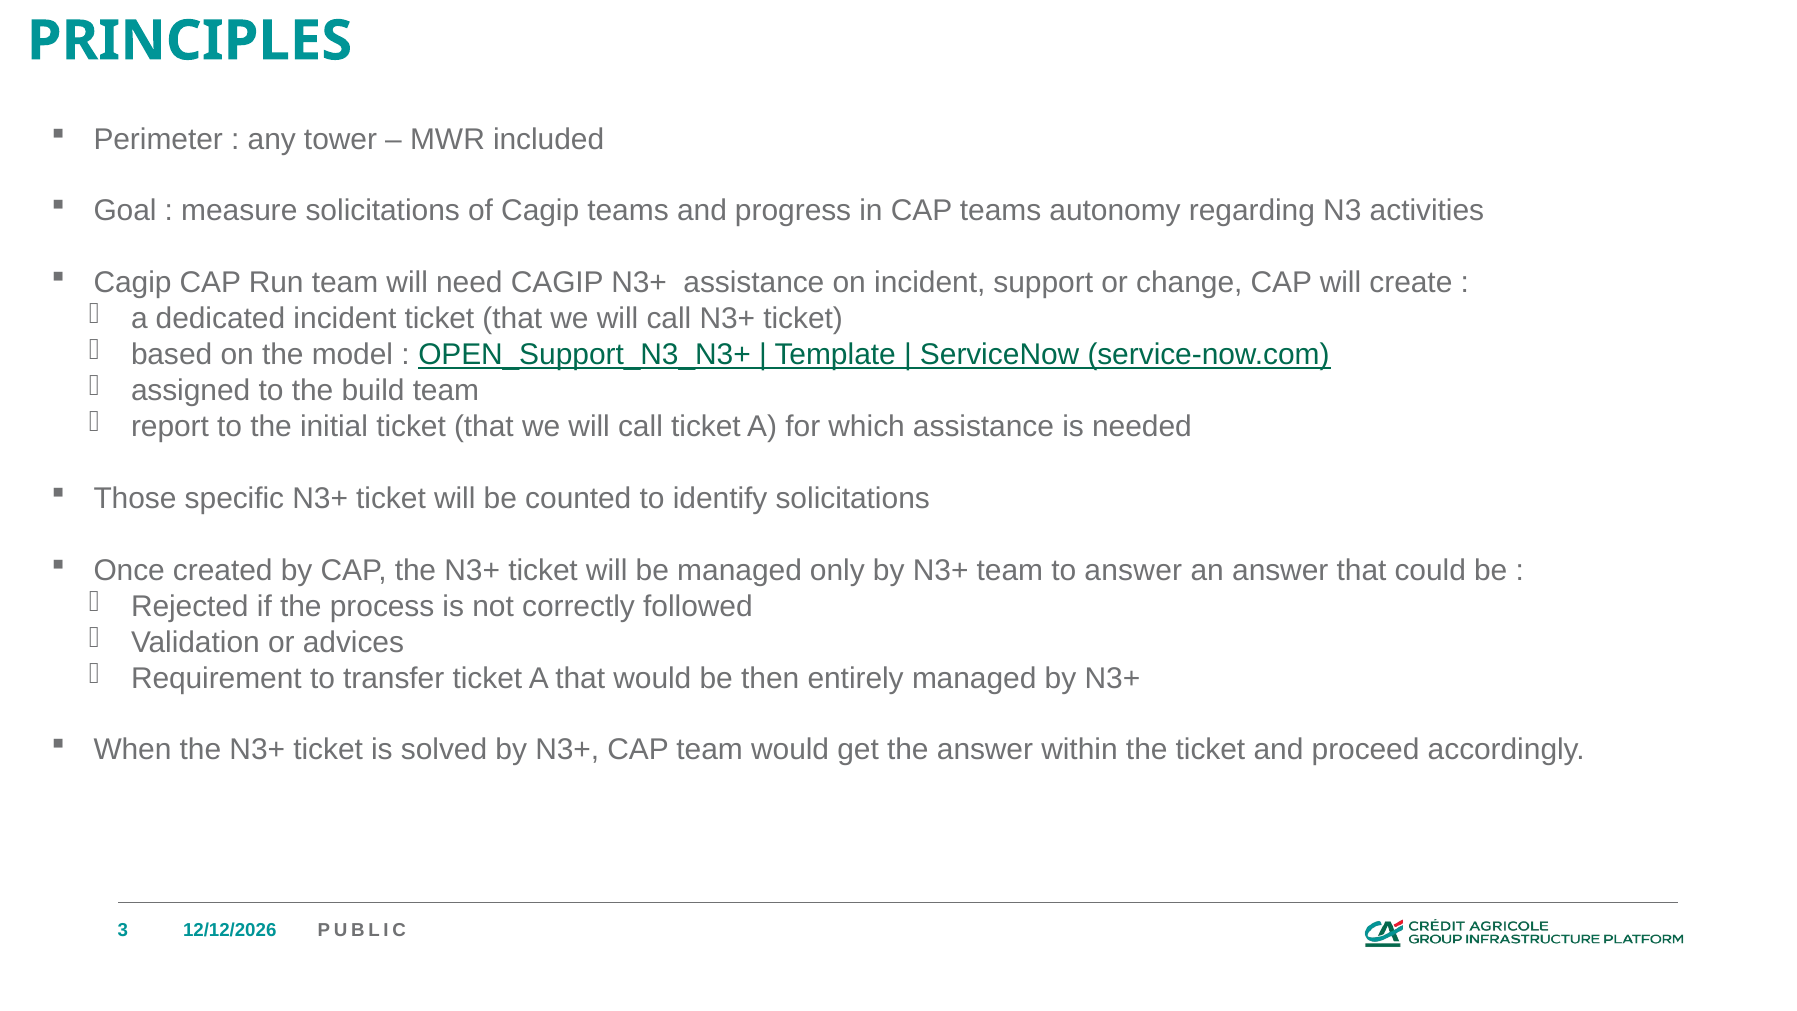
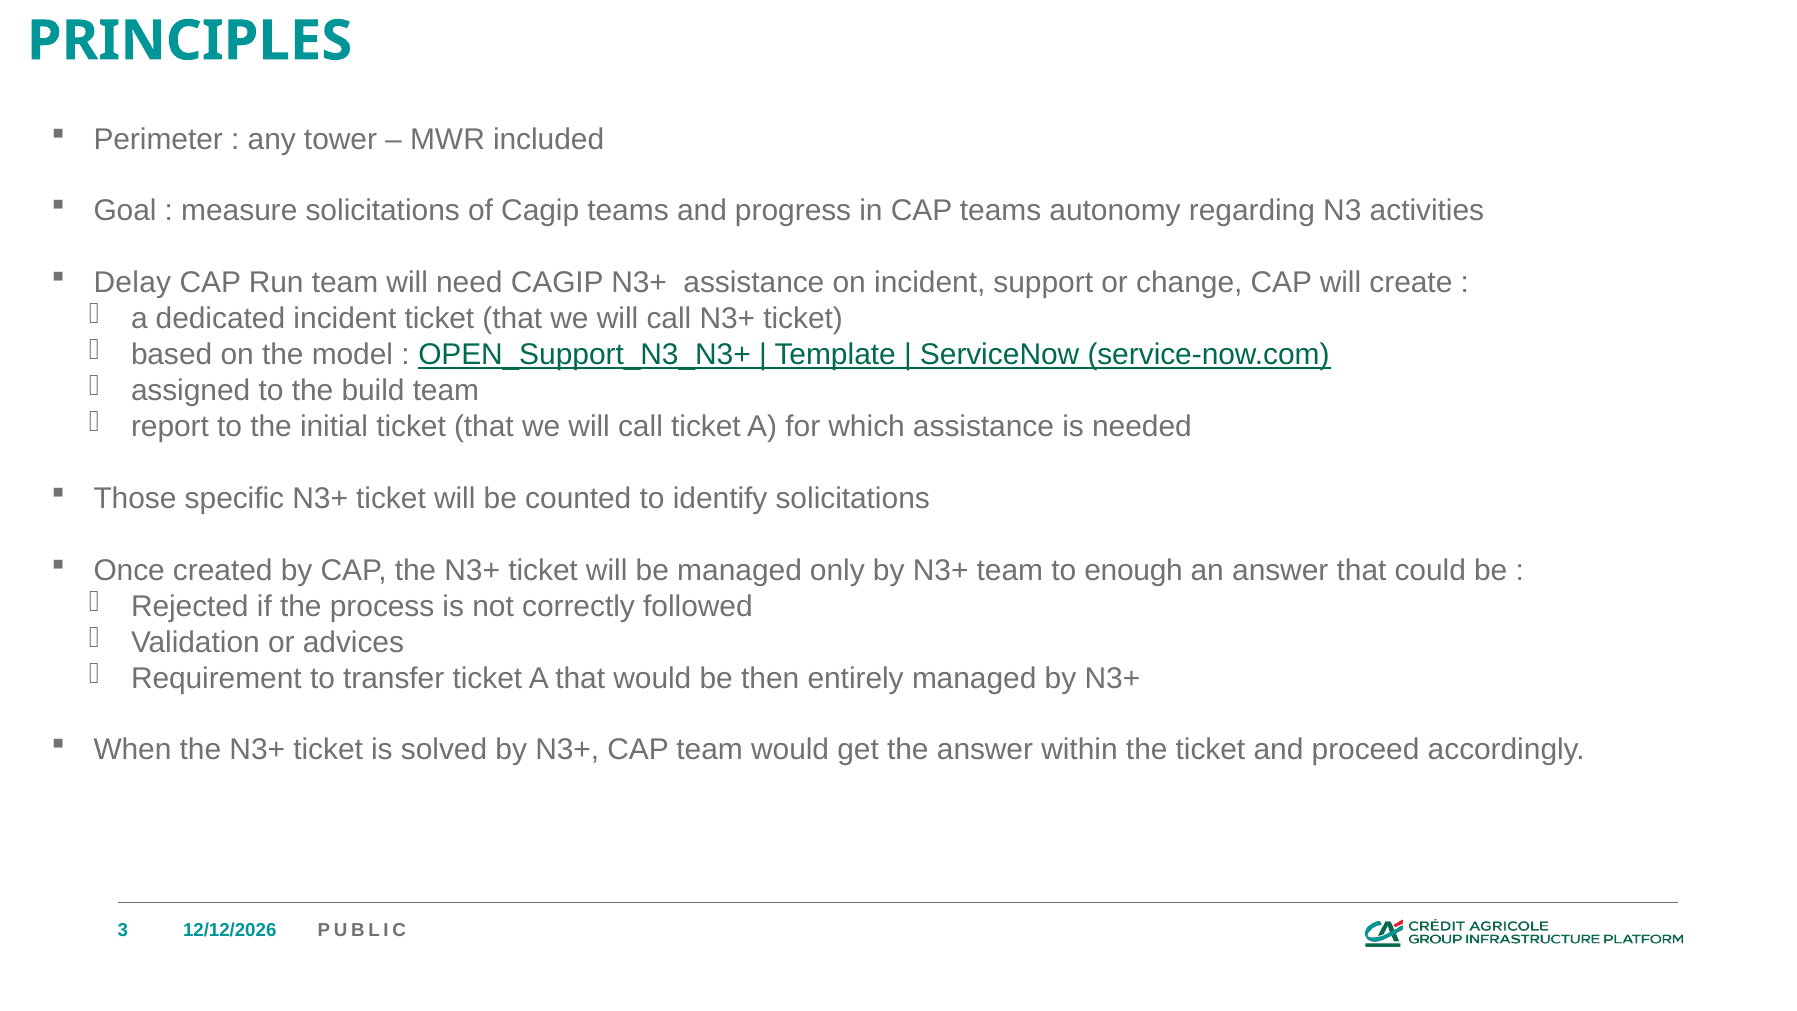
Cagip at (133, 283): Cagip -> Delay
to answer: answer -> enough
